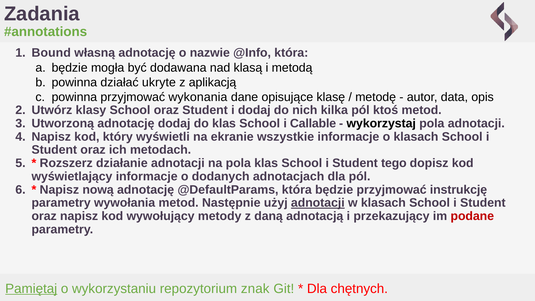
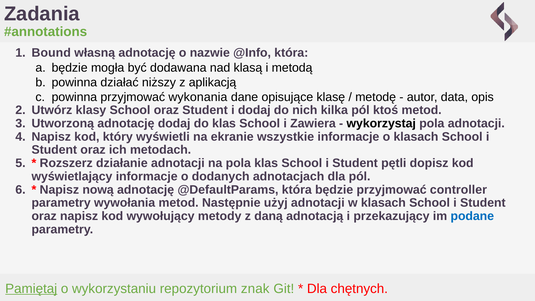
ukryte: ukryte -> niższy
Callable: Callable -> Zawiera
tego: tego -> pętli
instrukcję: instrukcję -> controller
adnotacji at (318, 203) underline: present -> none
podane colour: red -> blue
